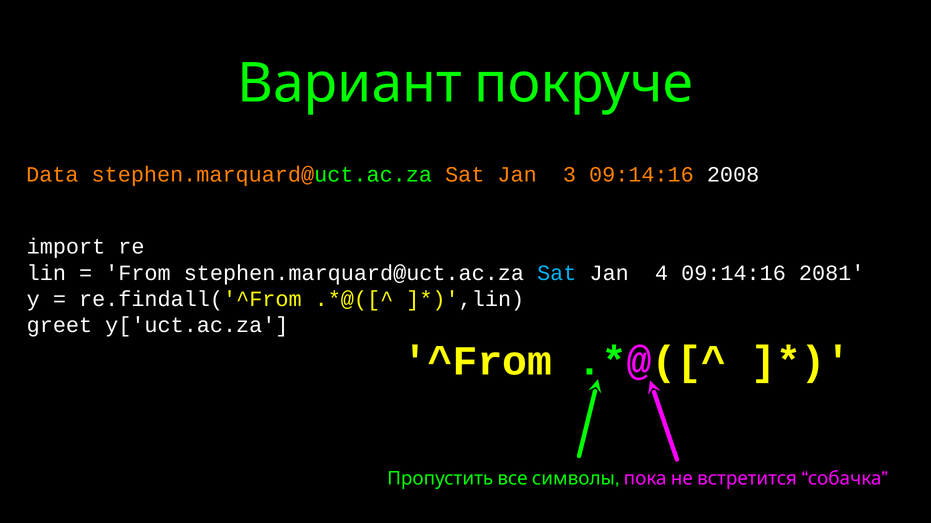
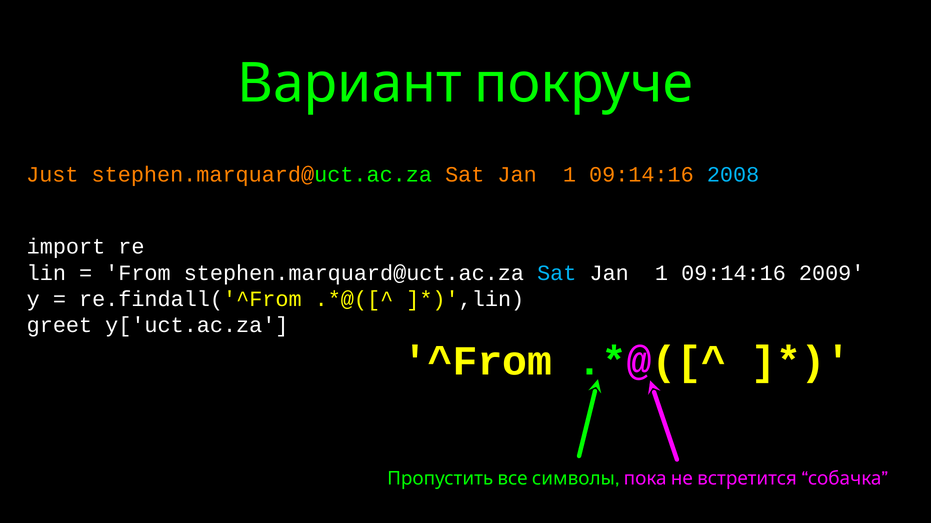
Data: Data -> Just
3 at (569, 175): 3 -> 1
2008 colour: white -> light blue
4 at (662, 273): 4 -> 1
2081: 2081 -> 2009
